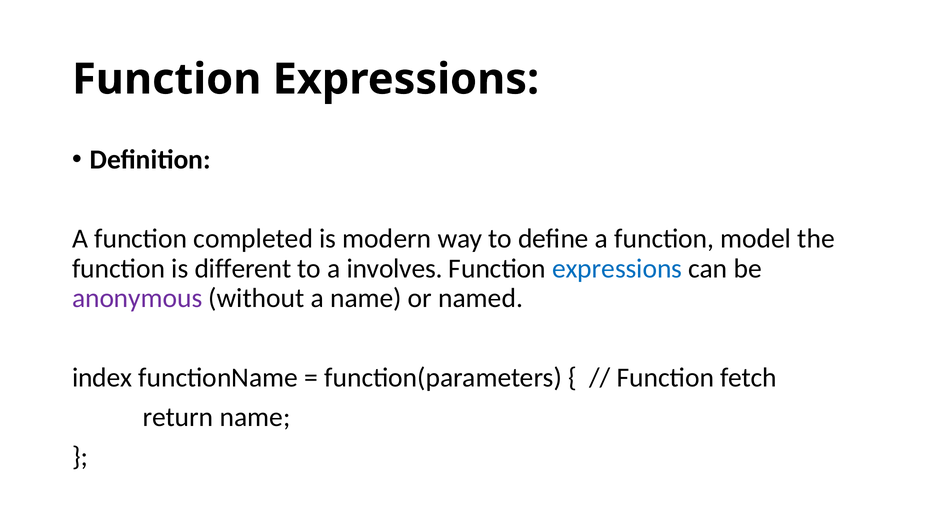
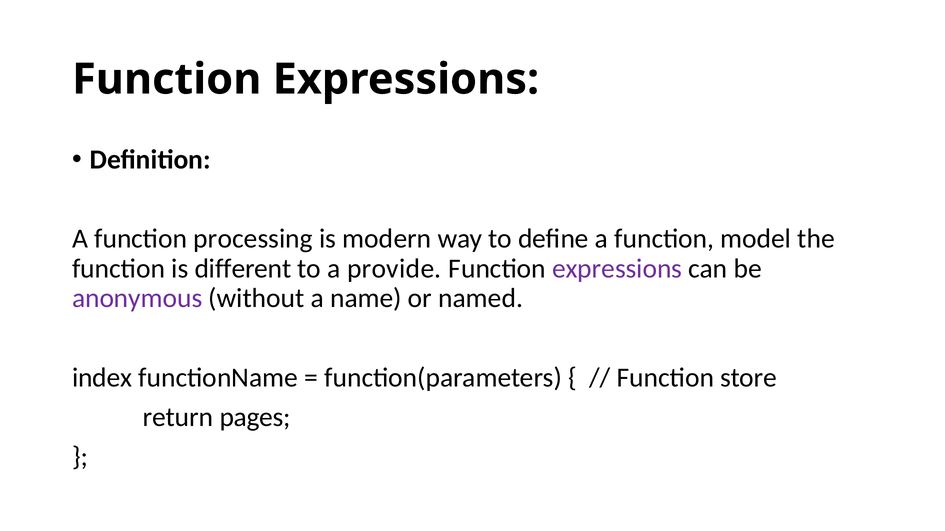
completed: completed -> processing
involves: involves -> provide
expressions at (617, 269) colour: blue -> purple
fetch: fetch -> store
return name: name -> pages
